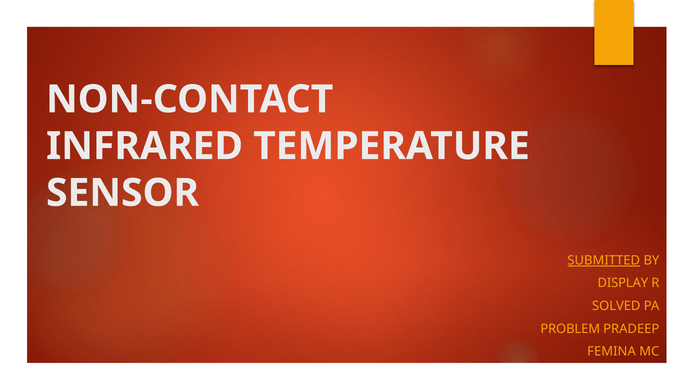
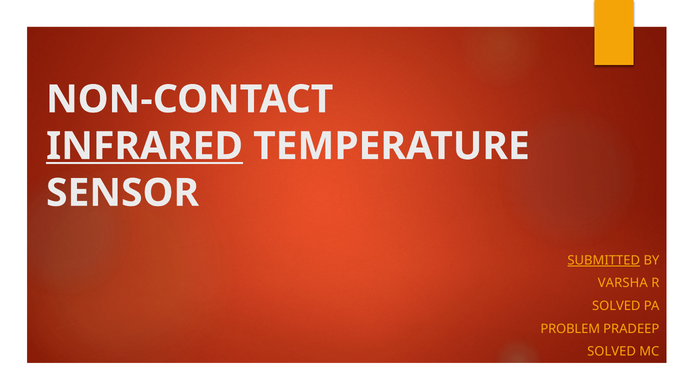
INFRARED underline: none -> present
DISPLAY: DISPLAY -> VARSHA
FEMINA at (612, 352): FEMINA -> SOLVED
